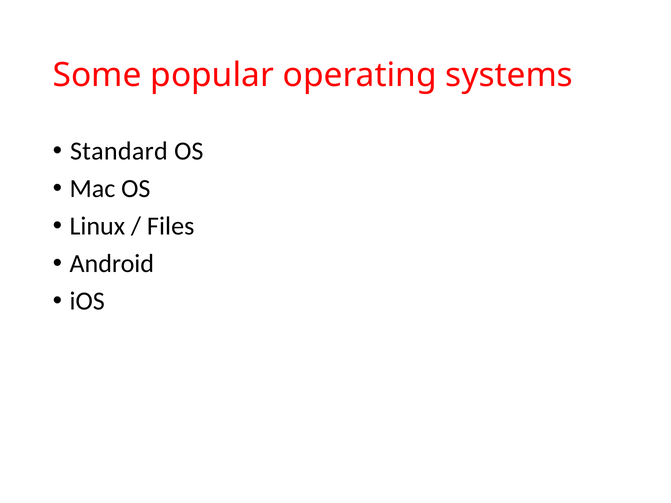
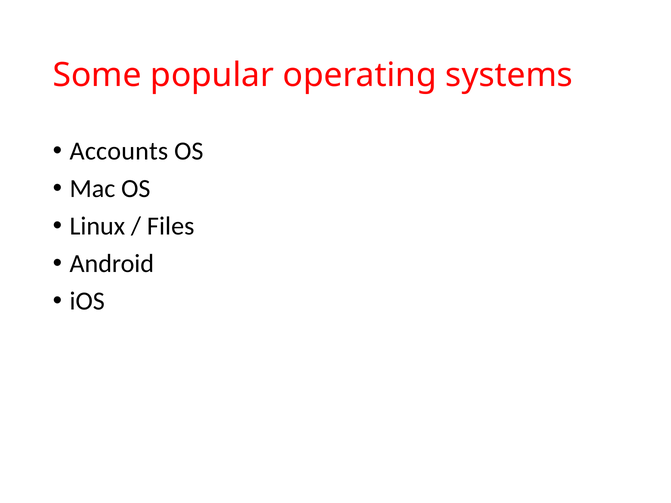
Standard: Standard -> Accounts
